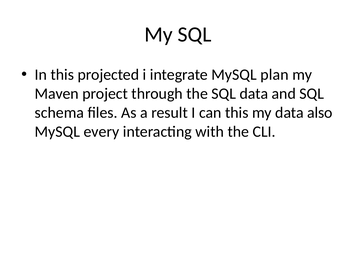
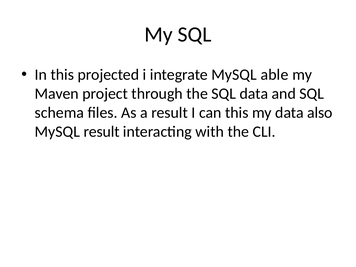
plan: plan -> able
MySQL every: every -> result
